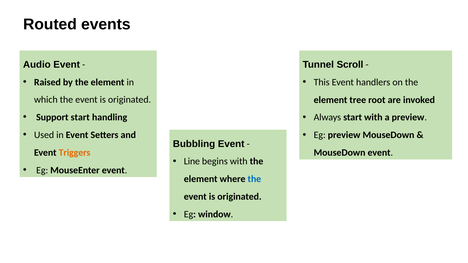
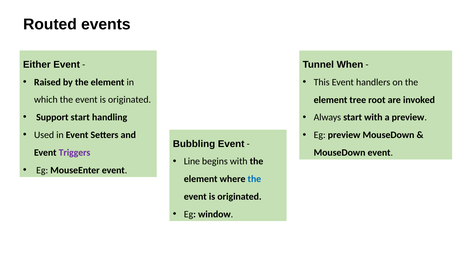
Audio: Audio -> Either
Scroll: Scroll -> When
Triggers colour: orange -> purple
